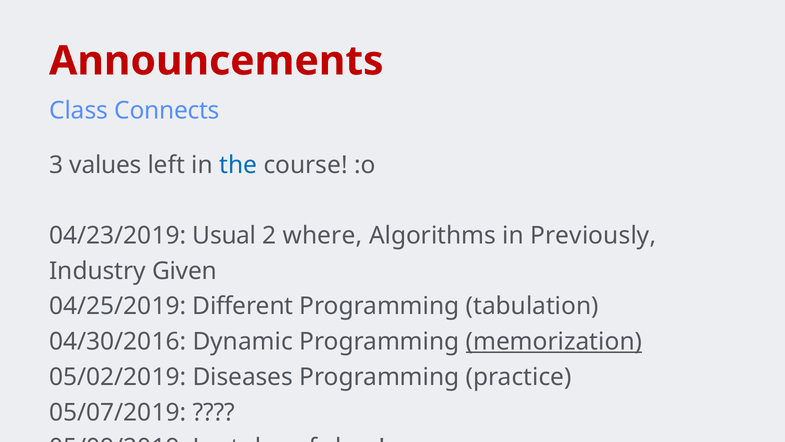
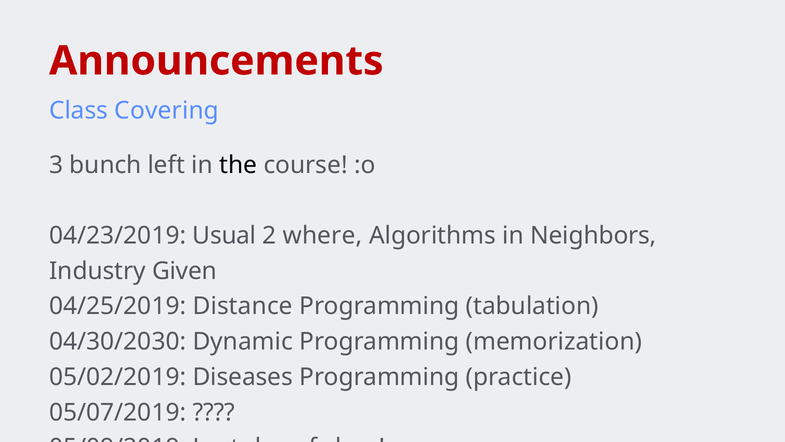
Connects: Connects -> Covering
values: values -> bunch
the colour: blue -> black
Previously: Previously -> Neighbors
Different: Different -> Distance
04/30/2016: 04/30/2016 -> 04/30/2030
memorization underline: present -> none
